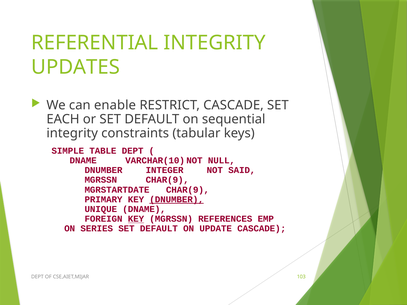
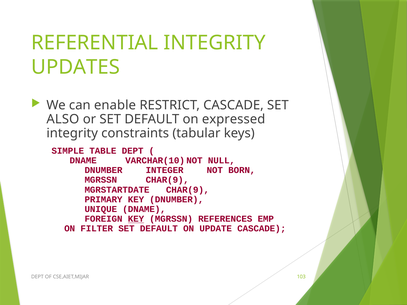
EACH: EACH -> ALSO
sequential: sequential -> expressed
SAID: SAID -> BORN
DNUMBER at (177, 200) underline: present -> none
SERIES: SERIES -> FILTER
